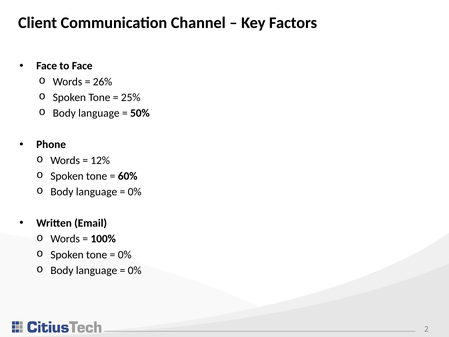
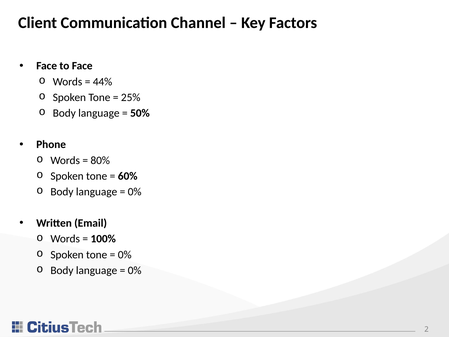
26%: 26% -> 44%
12%: 12% -> 80%
